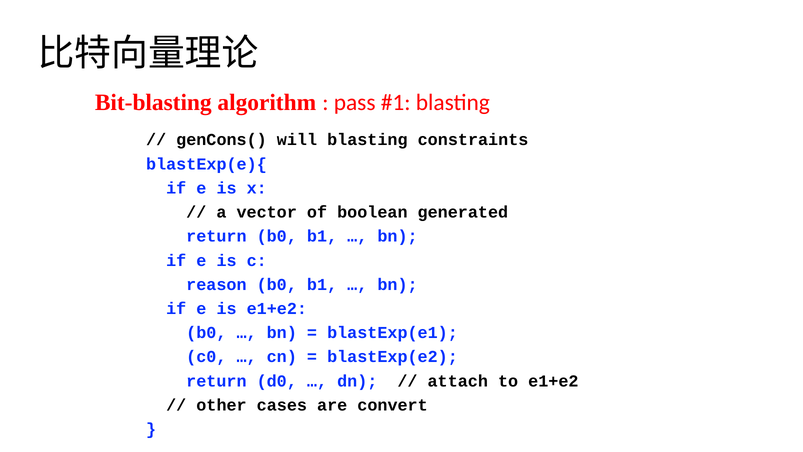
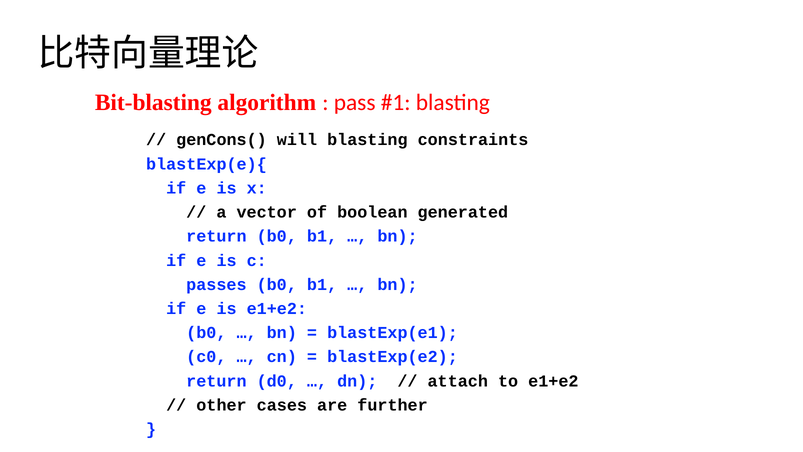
reason: reason -> passes
convert: convert -> further
